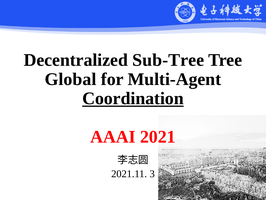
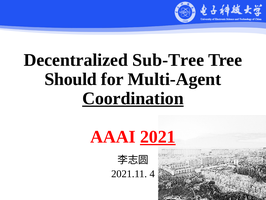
Global: Global -> Should
2021 underline: none -> present
3: 3 -> 4
